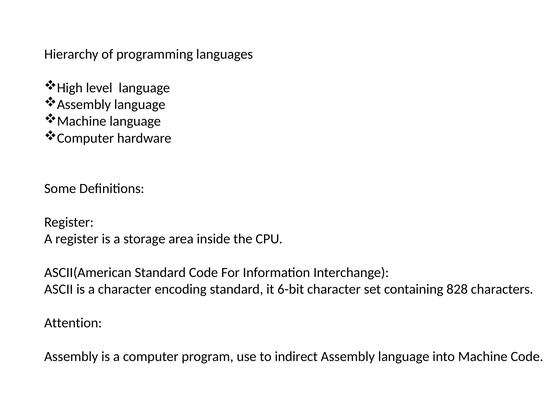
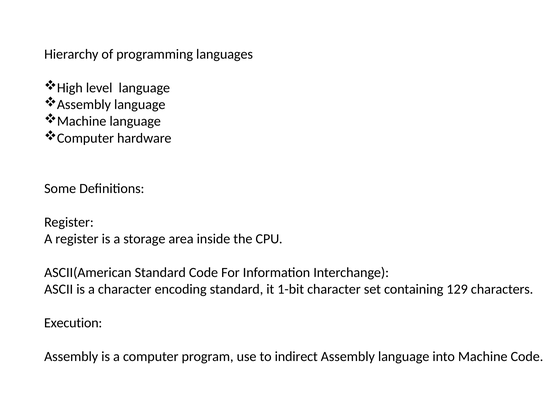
6-bit: 6-bit -> 1-bit
828: 828 -> 129
Attention: Attention -> Execution
